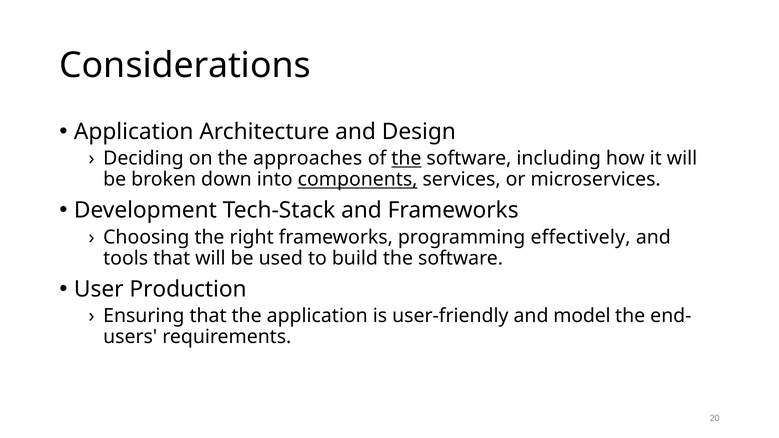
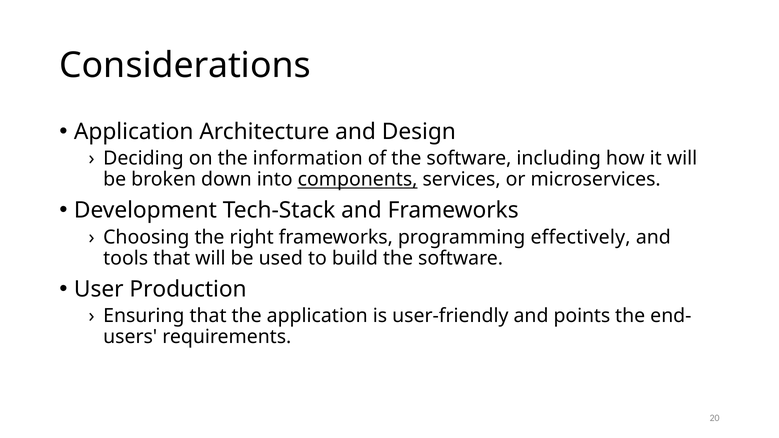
approaches: approaches -> information
the at (406, 159) underline: present -> none
model: model -> points
